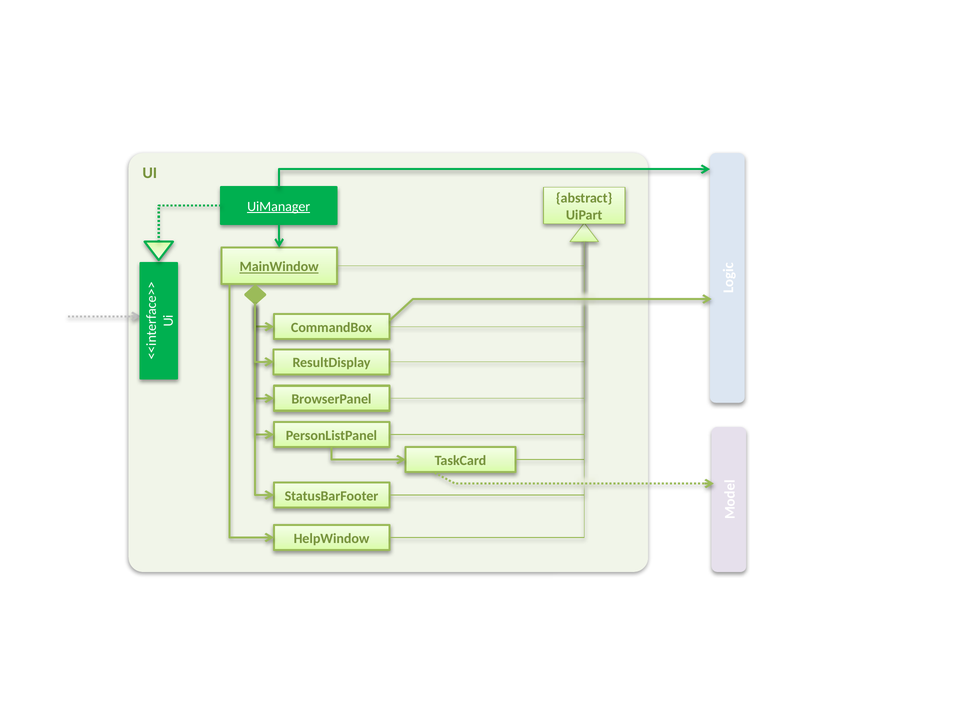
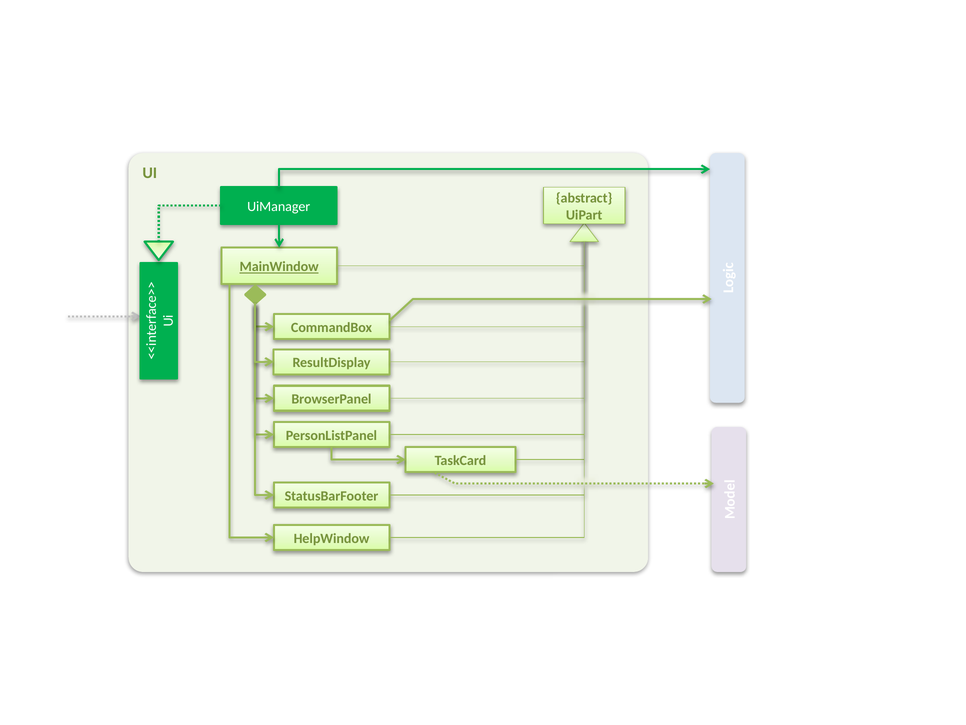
UiManager underline: present -> none
